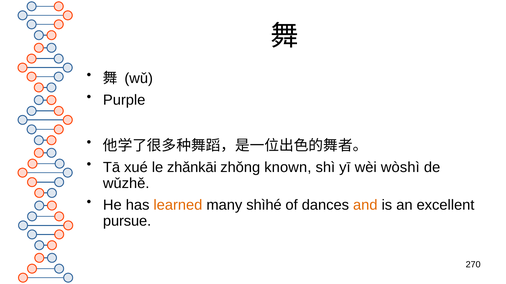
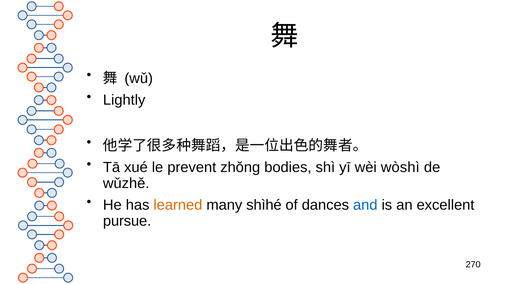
Purple: Purple -> Lightly
zhǎnkāi: zhǎnkāi -> prevent
known: known -> bodies
and colour: orange -> blue
